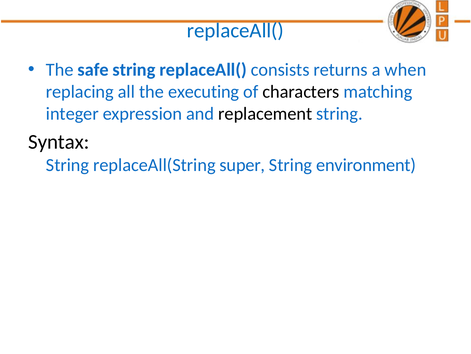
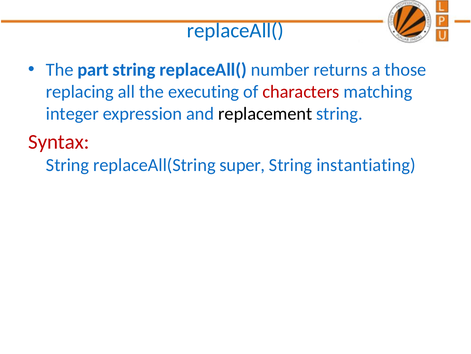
safe: safe -> part
consists: consists -> number
when: when -> those
characters colour: black -> red
Syntax colour: black -> red
environment: environment -> instantiating
